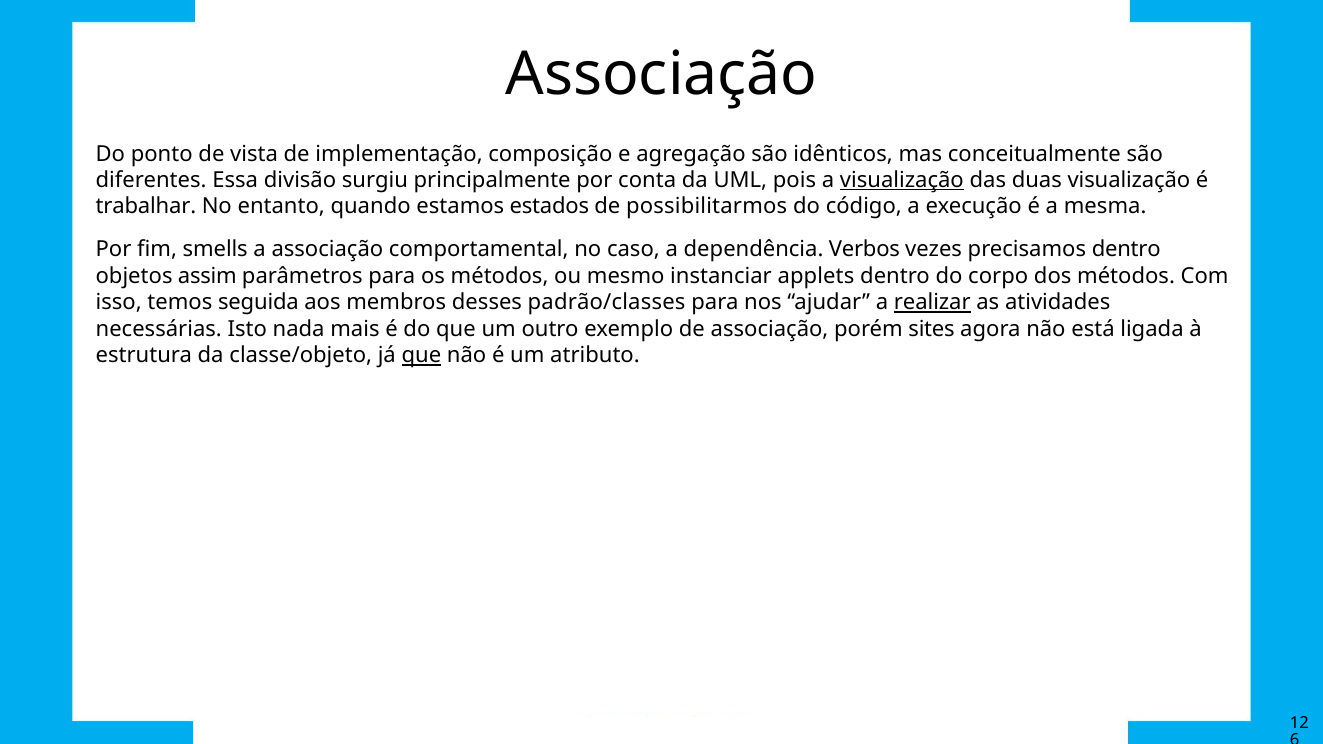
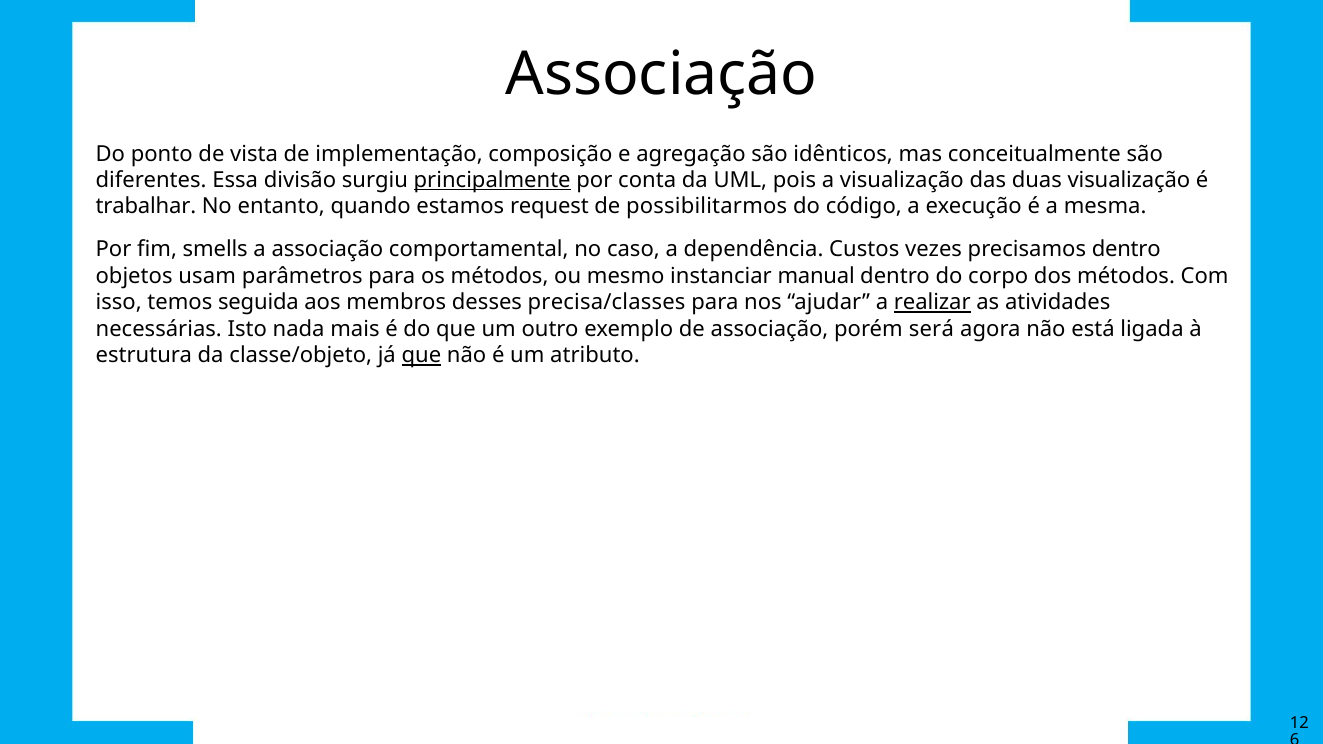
principalmente underline: none -> present
visualização at (902, 180) underline: present -> none
estados: estados -> request
Verbos: Verbos -> Custos
assim: assim -> usam
applets: applets -> manual
padrão/classes: padrão/classes -> precisa/classes
sites: sites -> será
